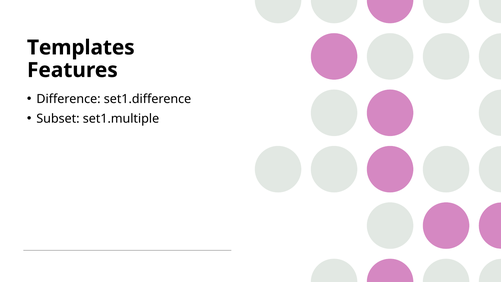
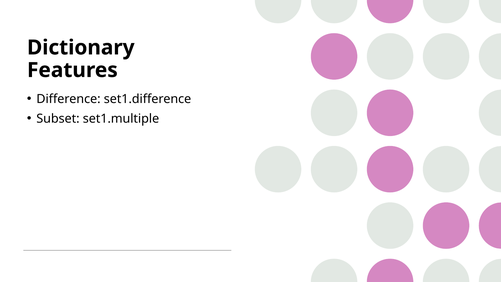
Templates: Templates -> Dictionary
